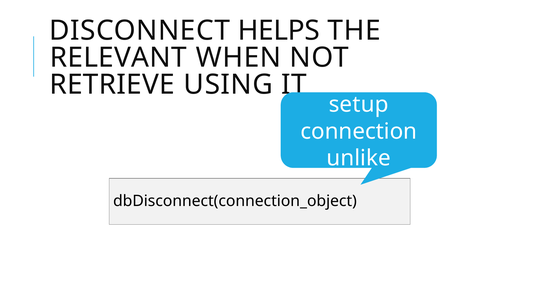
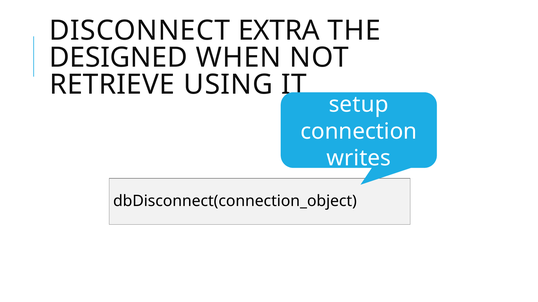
HELPS: HELPS -> EXTRA
RELEVANT: RELEVANT -> DESIGNED
unlike: unlike -> writes
